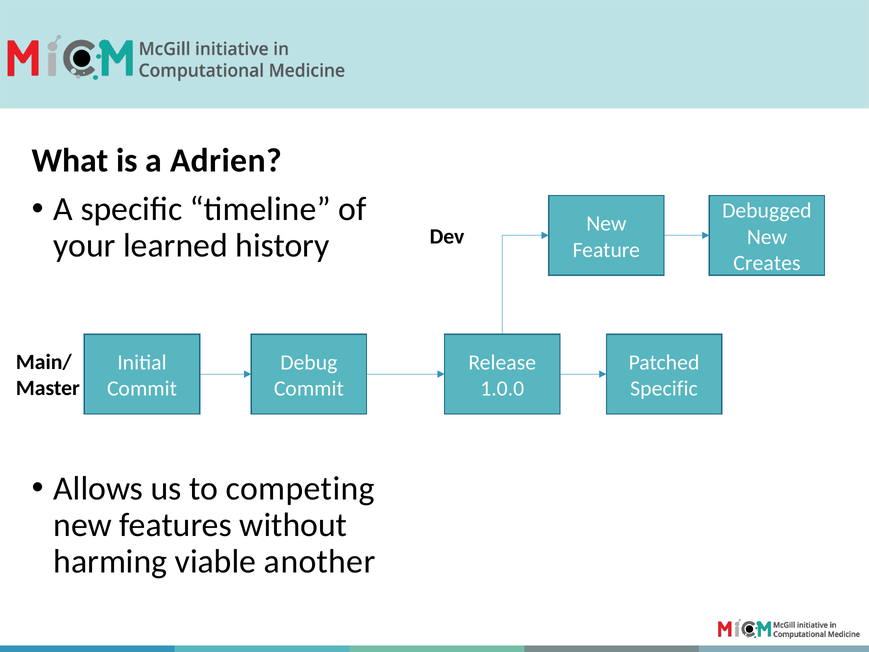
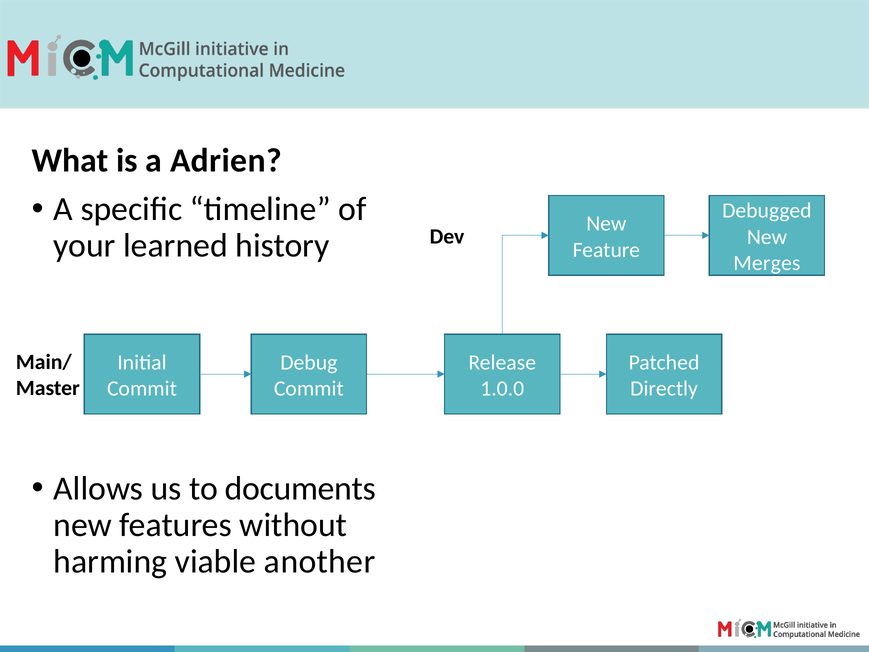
Creates: Creates -> Merges
Specific at (664, 388): Specific -> Directly
competing: competing -> documents
